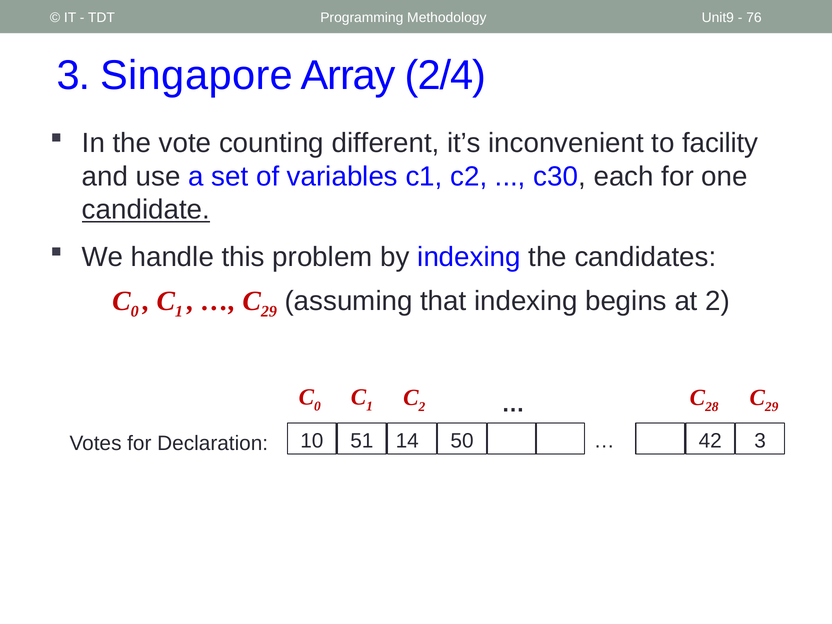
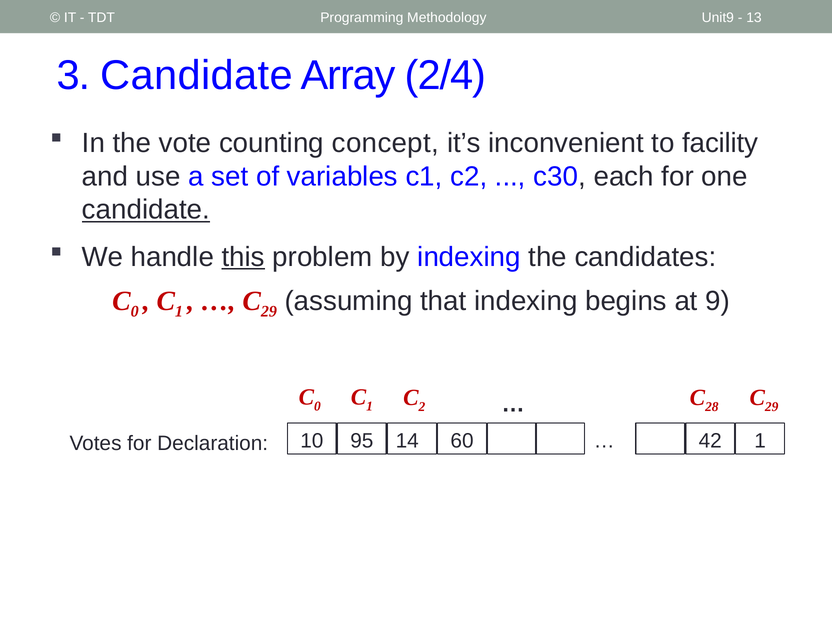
76: 76 -> 13
3 Singapore: Singapore -> Candidate
different: different -> concept
this underline: none -> present
at 2: 2 -> 9
51: 51 -> 95
50: 50 -> 60
42 3: 3 -> 1
